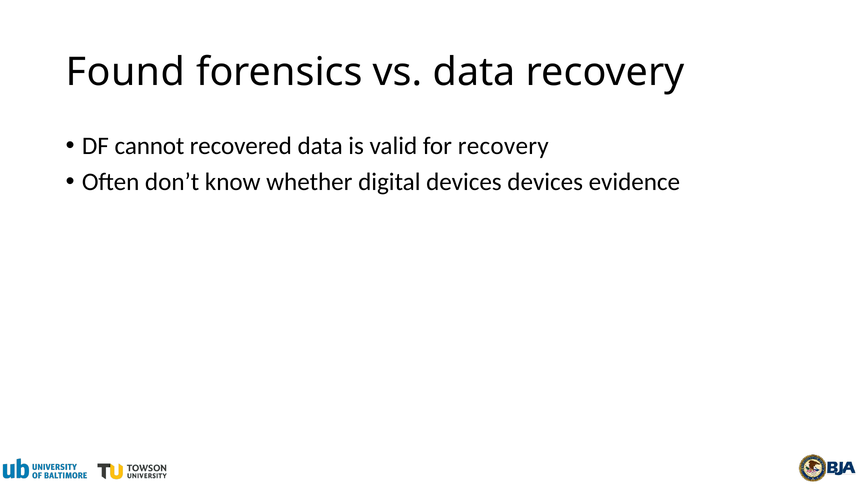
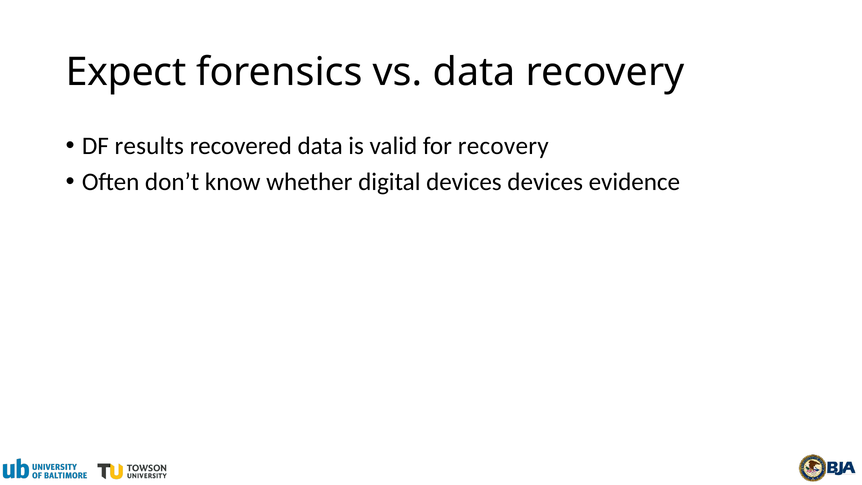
Found: Found -> Expect
cannot: cannot -> results
